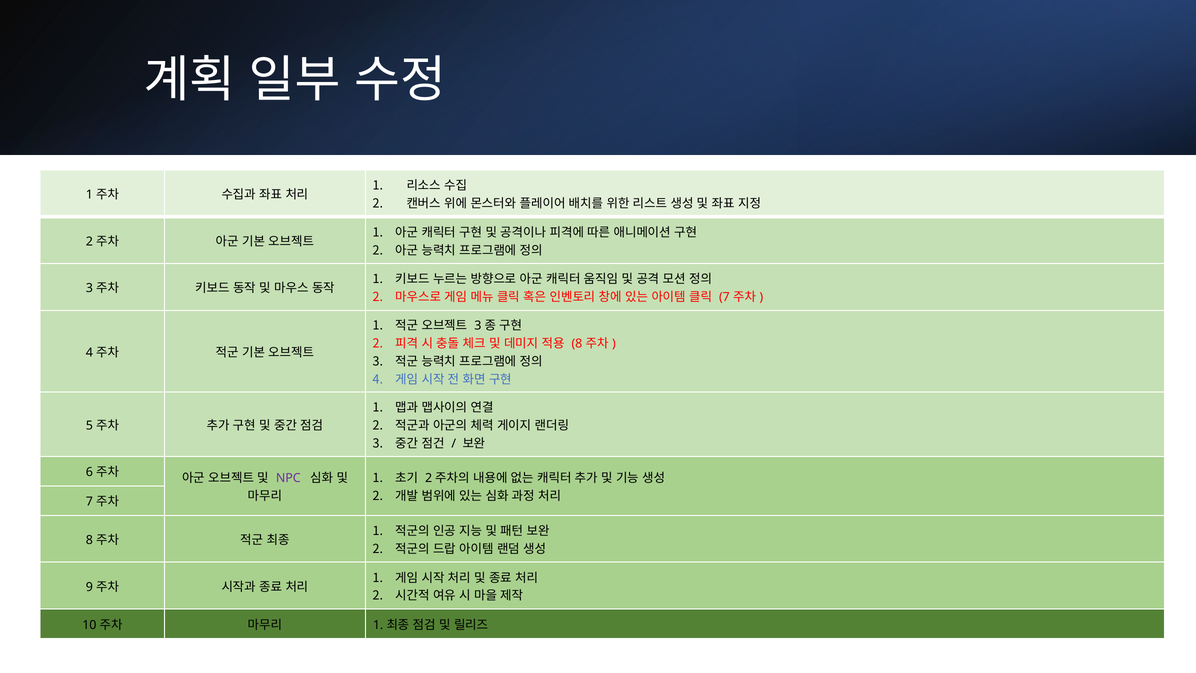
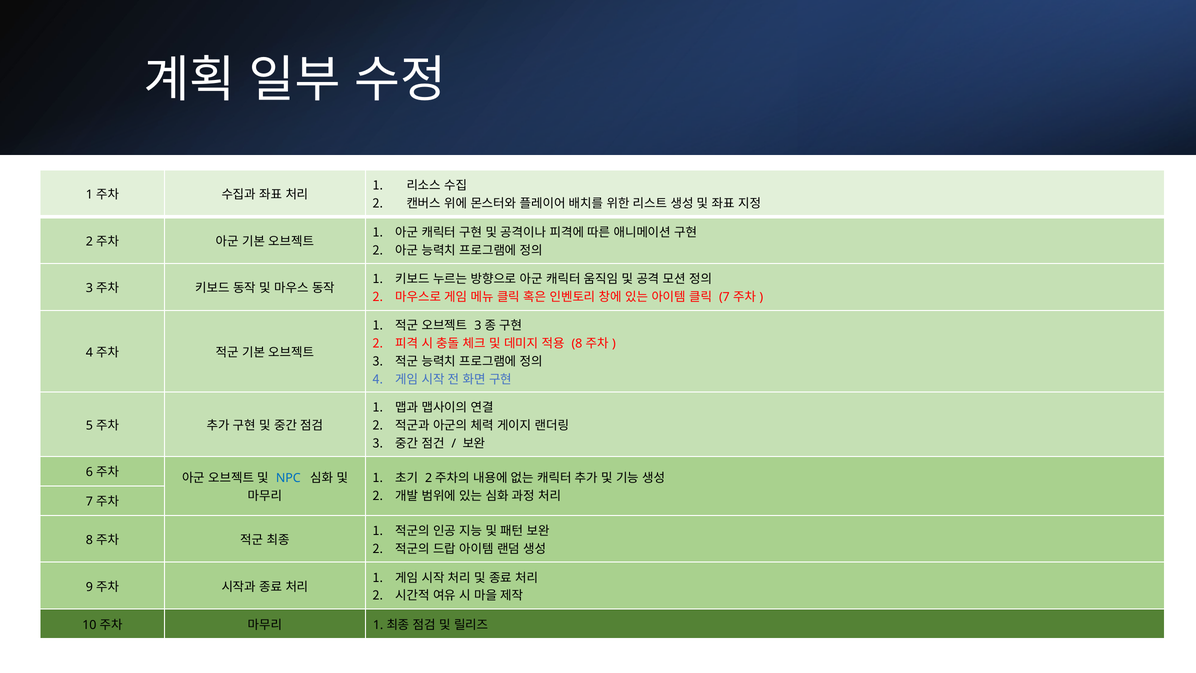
NPC colour: purple -> blue
